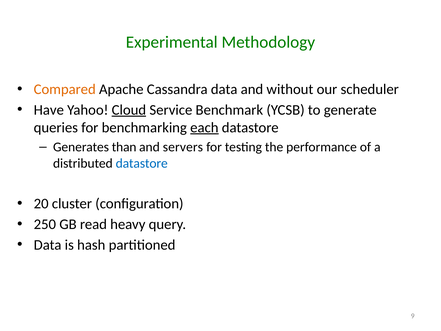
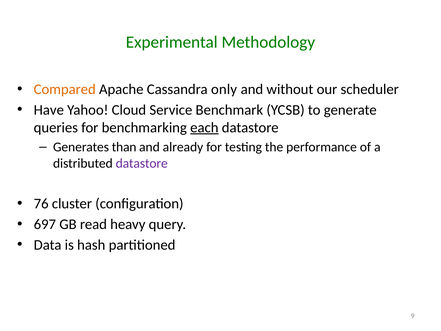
Cassandra data: data -> only
Cloud underline: present -> none
servers: servers -> already
datastore at (142, 163) colour: blue -> purple
20: 20 -> 76
250: 250 -> 697
